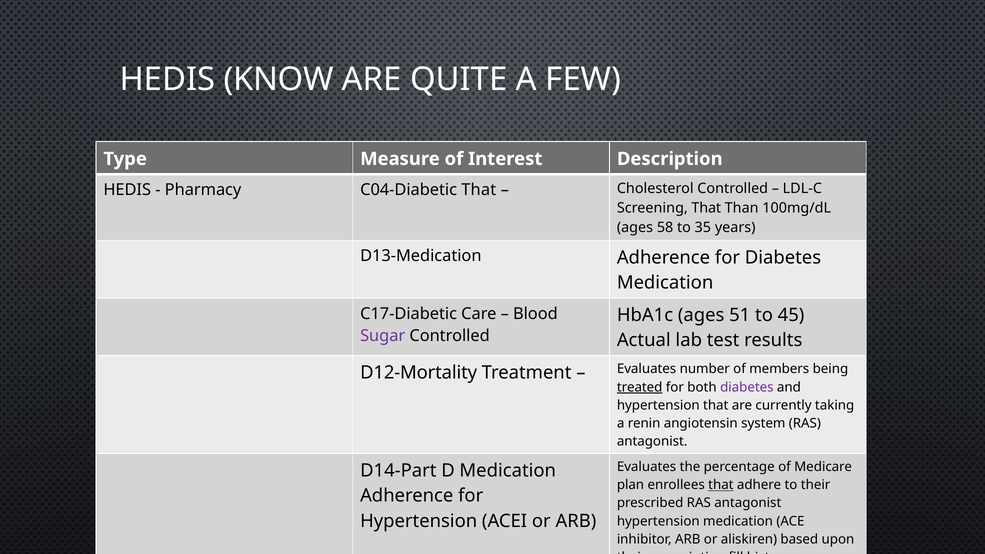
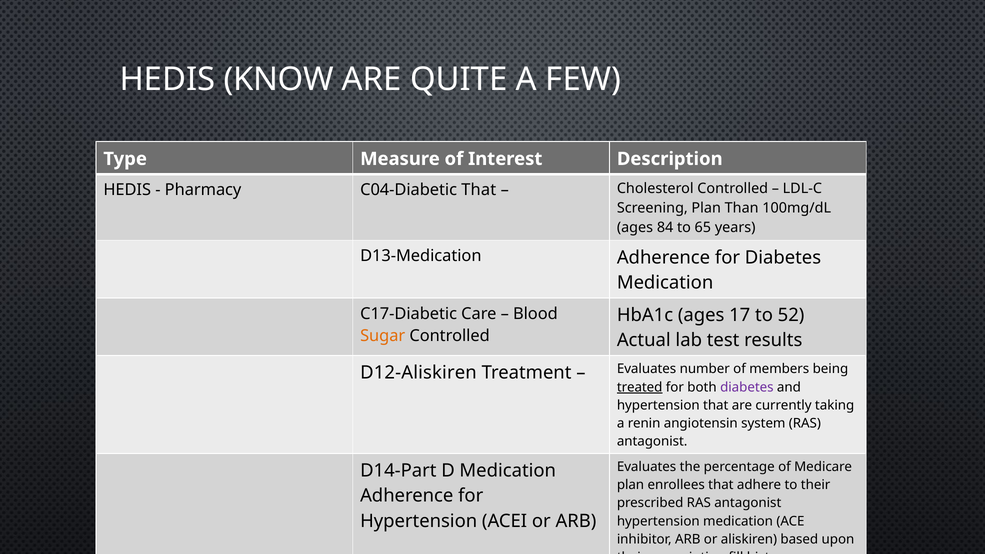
Screening That: That -> Plan
58: 58 -> 84
35: 35 -> 65
51: 51 -> 17
45: 45 -> 52
Sugar colour: purple -> orange
D12-Mortality: D12-Mortality -> D12-Aliskiren
that at (721, 485) underline: present -> none
